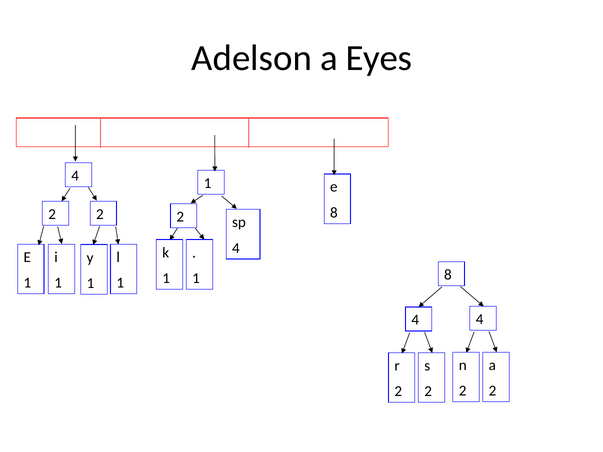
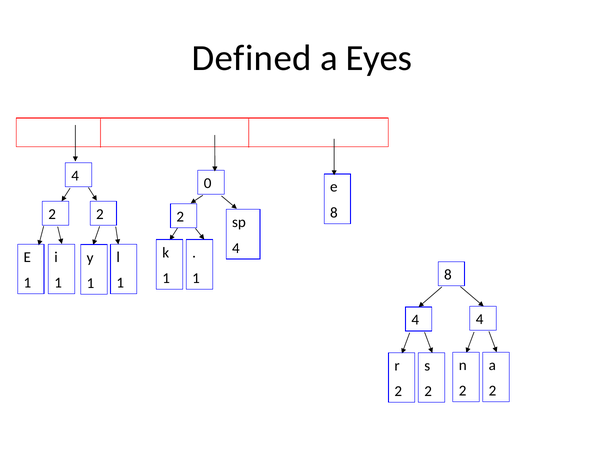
Adelson: Adelson -> Defined
4 1: 1 -> 0
